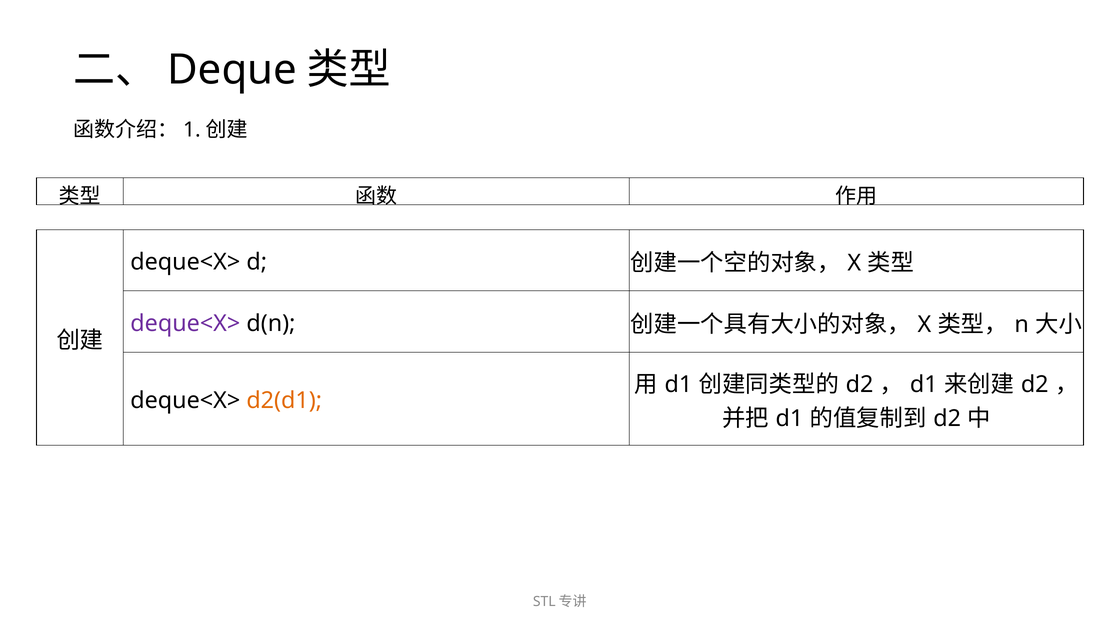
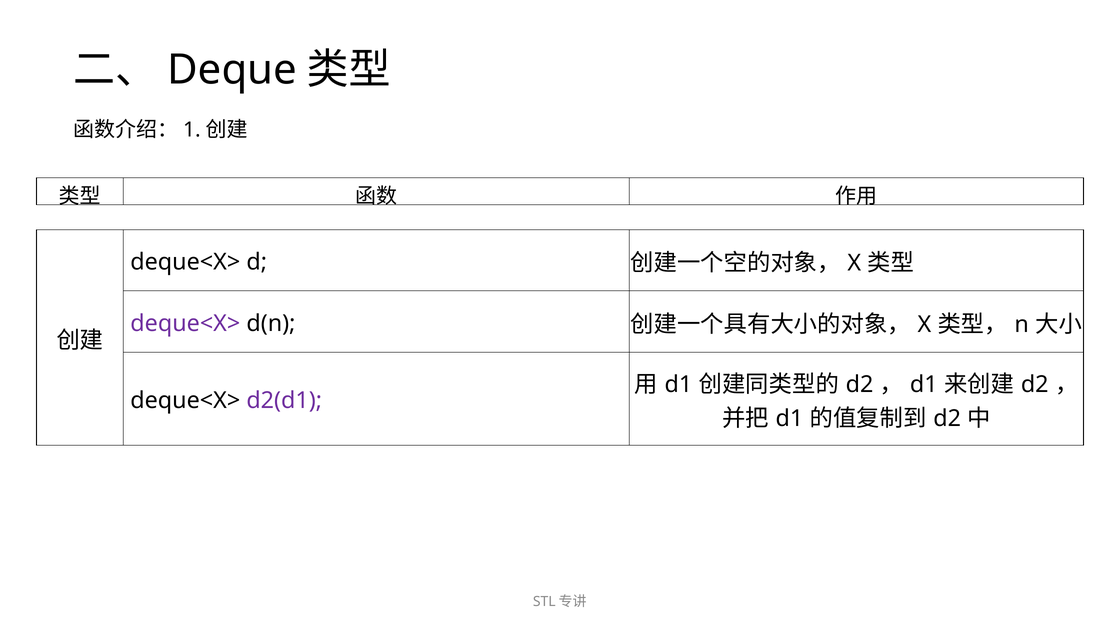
d2(d1 colour: orange -> purple
